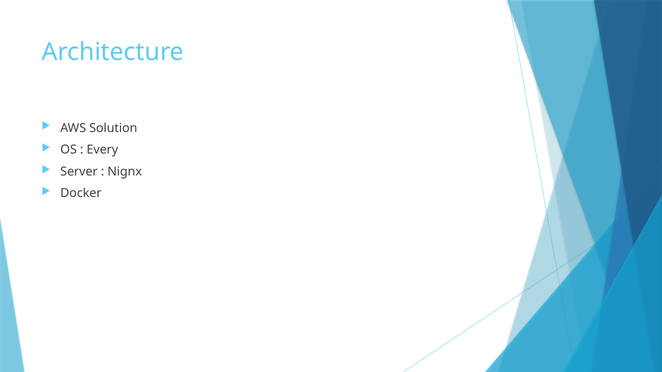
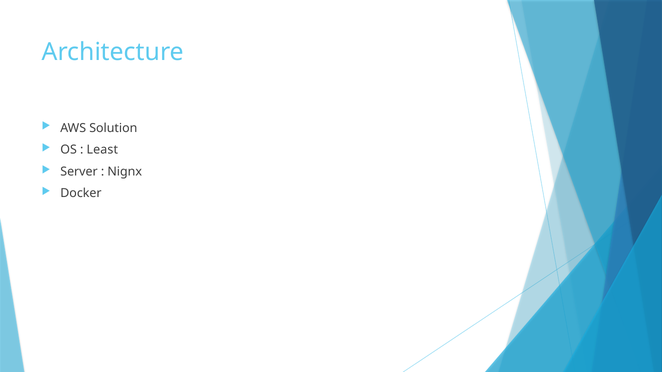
Every: Every -> Least
